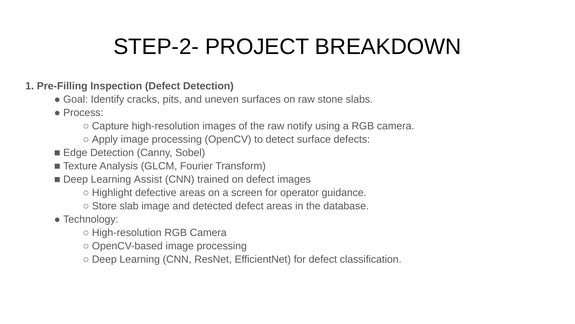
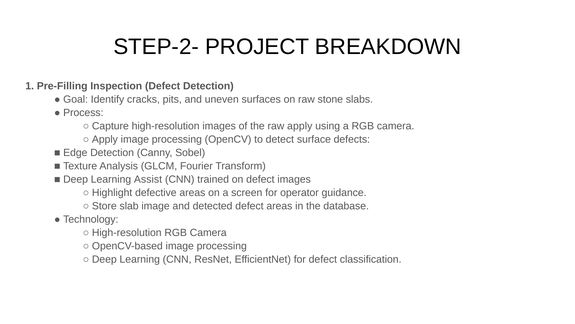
raw notify: notify -> apply
